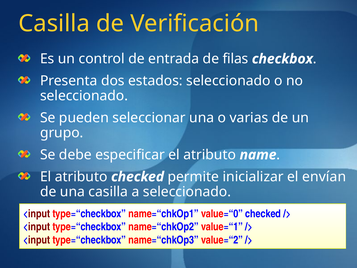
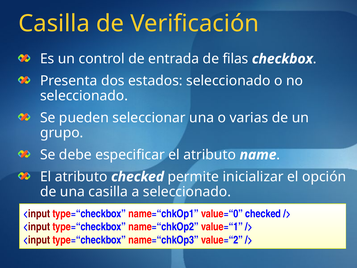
envían: envían -> opción
